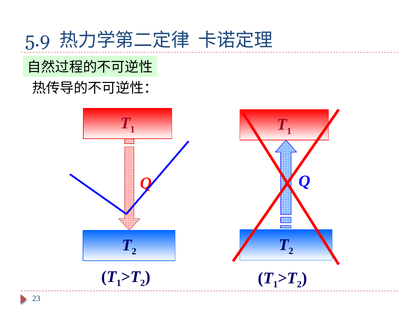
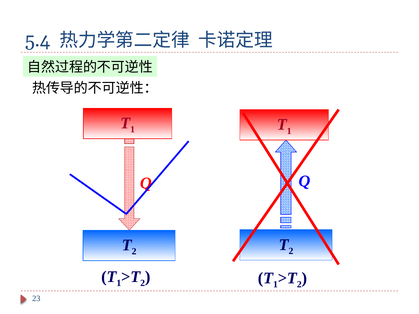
5.9: 5.9 -> 5.4
